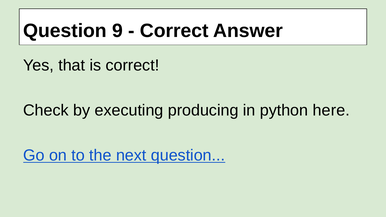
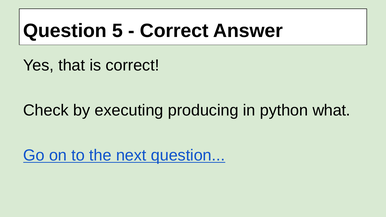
9: 9 -> 5
here: here -> what
